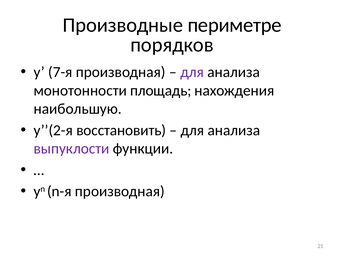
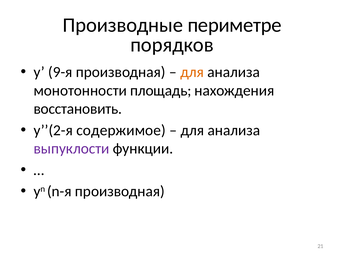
7-я: 7-я -> 9-я
для at (192, 72) colour: purple -> orange
наибольшую: наибольшую -> восстановить
восстановить: восстановить -> содержимое
